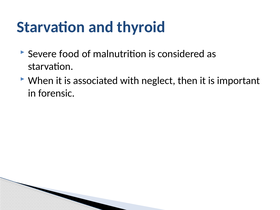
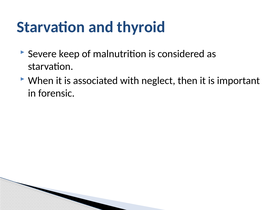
food: food -> keep
